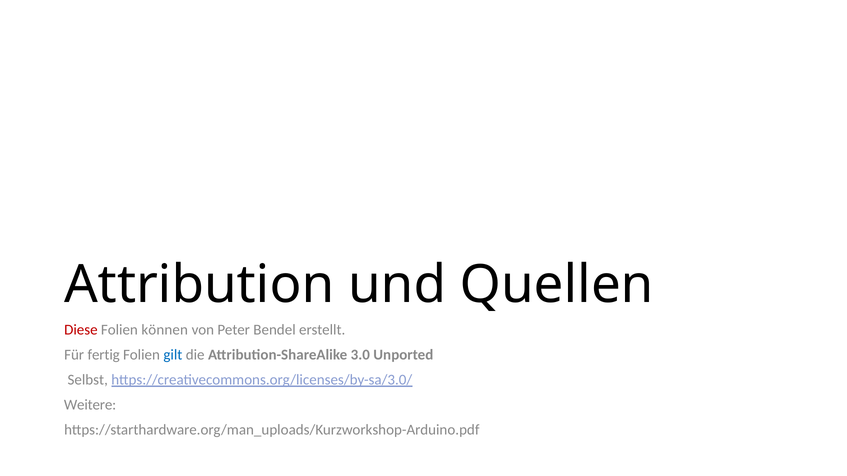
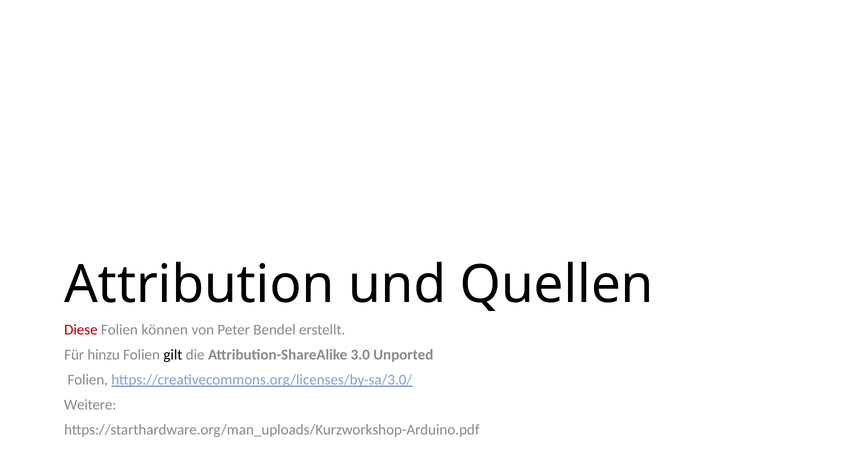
fertig: fertig -> hinzu
gilt colour: blue -> black
Selbst at (88, 380): Selbst -> Folien
